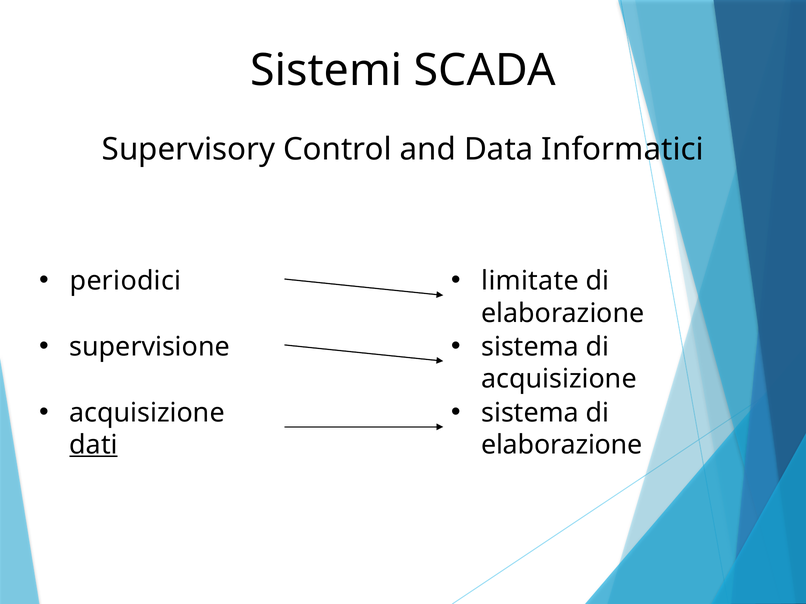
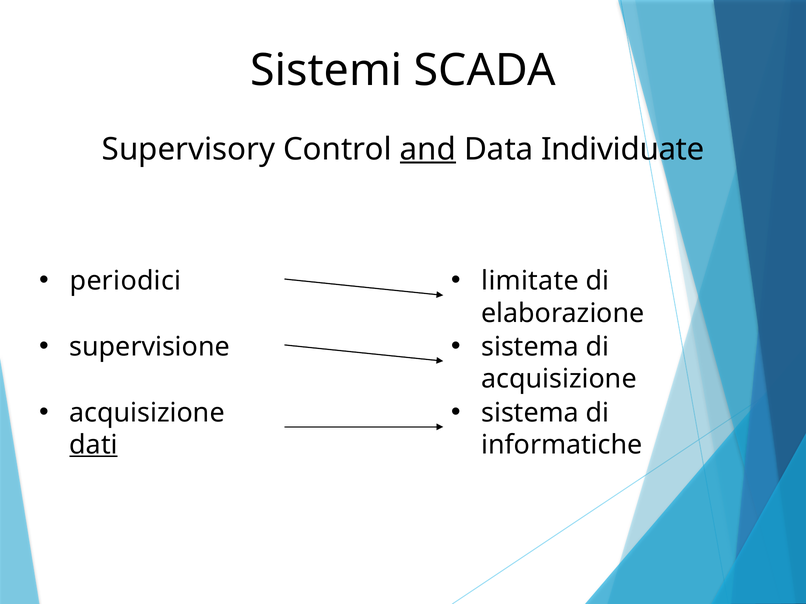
and underline: none -> present
Informatici: Informatici -> Individuate
elaborazione at (562, 445): elaborazione -> informatiche
